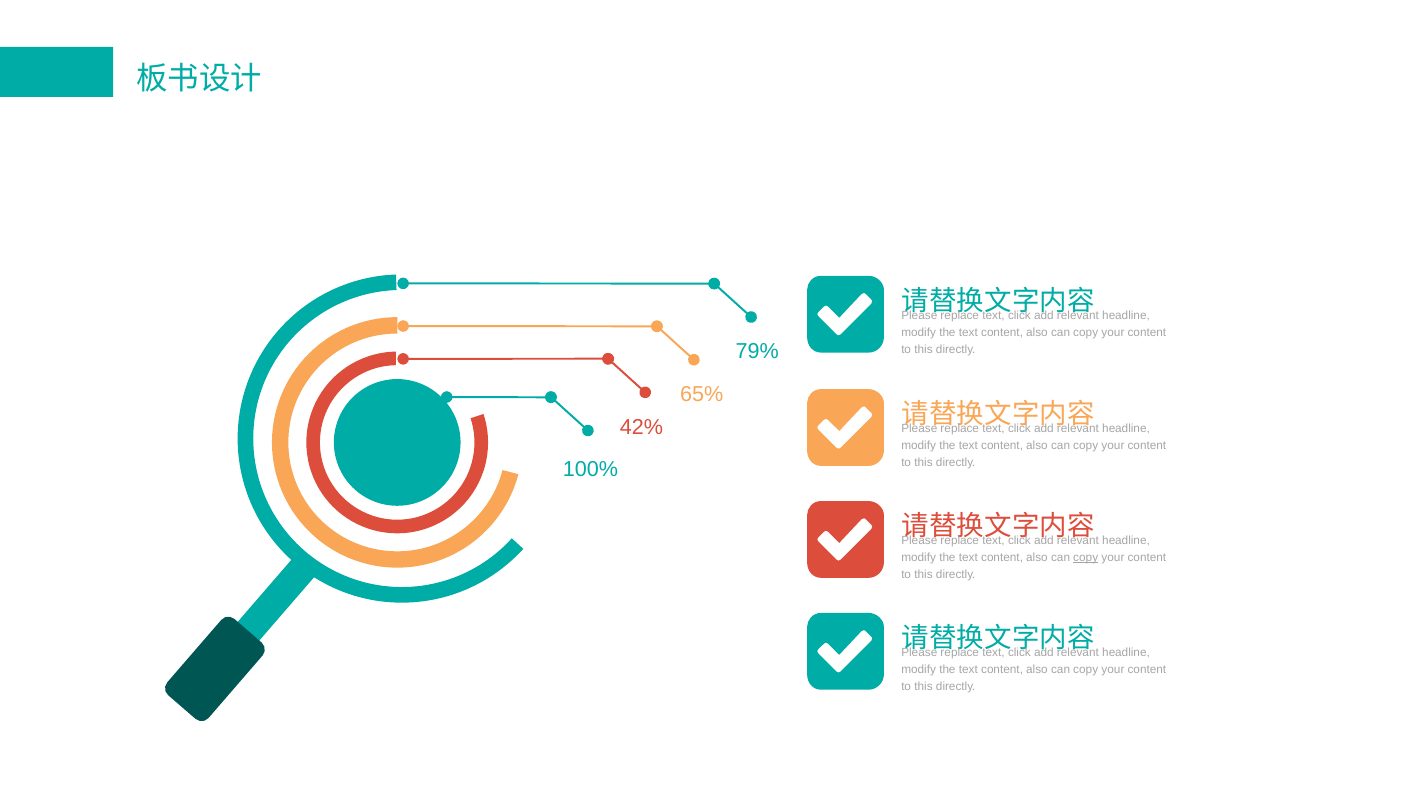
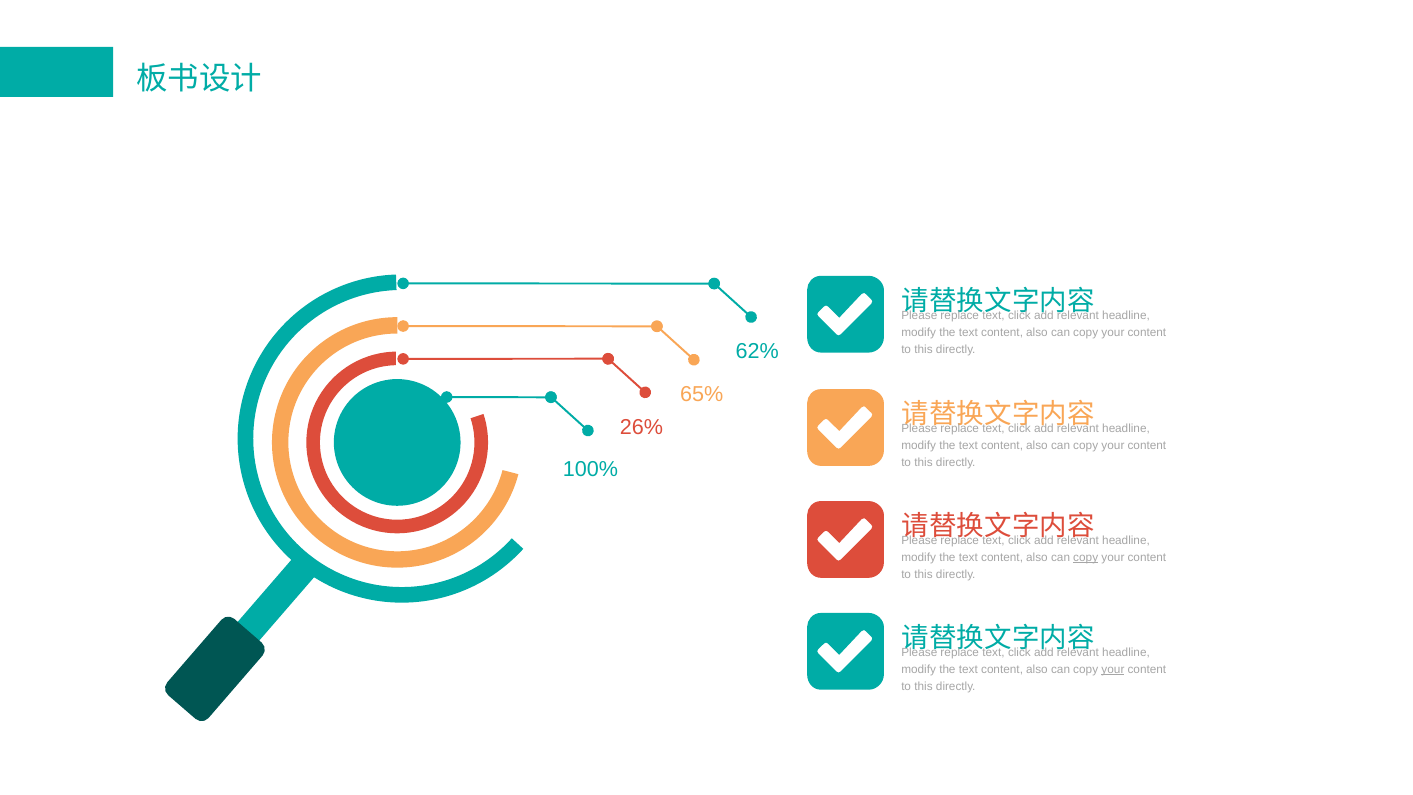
79%: 79% -> 62%
42%: 42% -> 26%
your at (1113, 669) underline: none -> present
